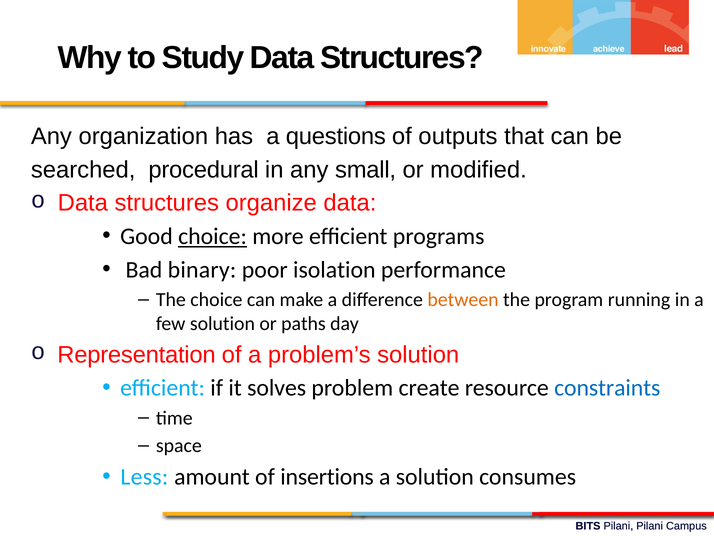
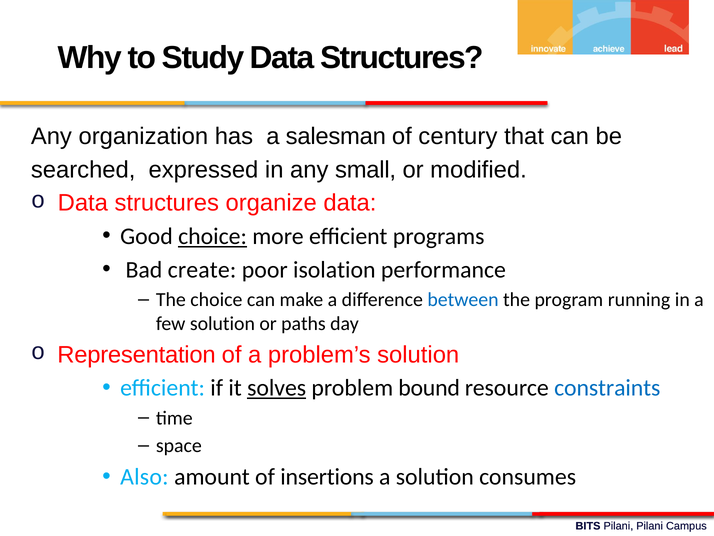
questions: questions -> salesman
outputs: outputs -> century
procedural: procedural -> expressed
binary: binary -> create
between colour: orange -> blue
solves underline: none -> present
create: create -> bound
Less: Less -> Also
